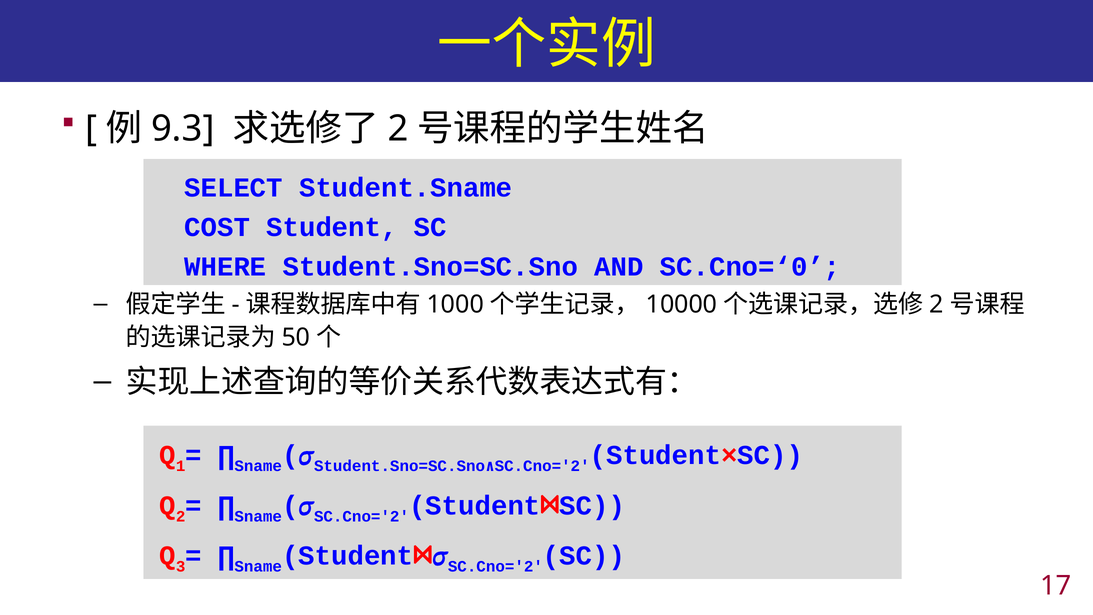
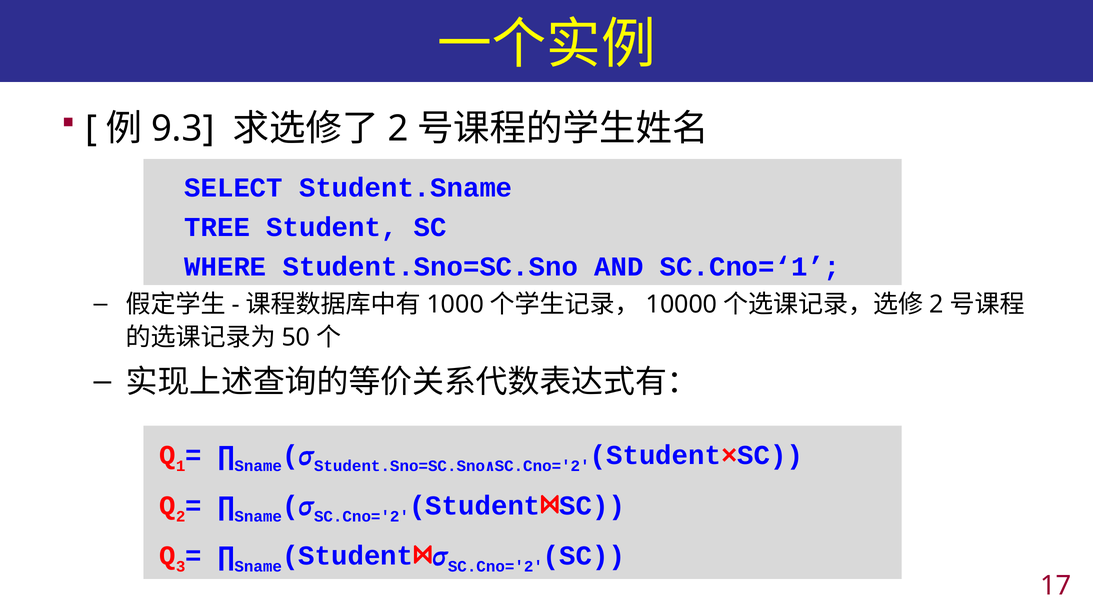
COST: COST -> TREE
SC.Cno=‘0: SC.Cno=‘0 -> SC.Cno=‘1
